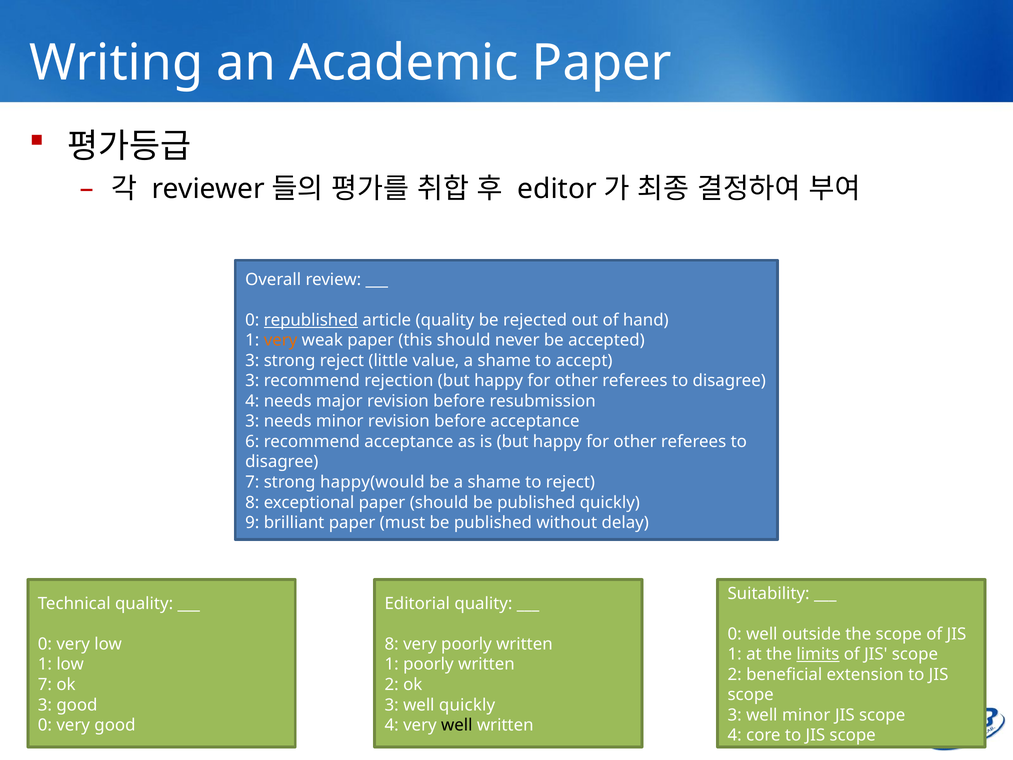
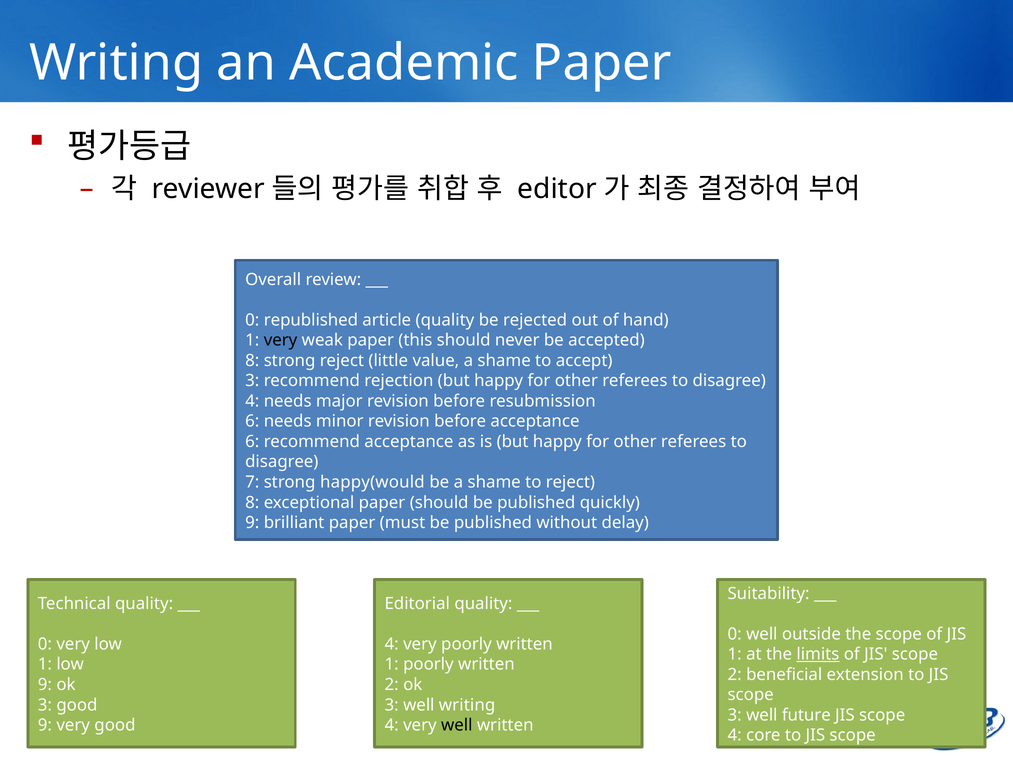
republished underline: present -> none
very at (281, 340) colour: orange -> black
3 at (252, 360): 3 -> 8
3 at (252, 421): 3 -> 6
8 at (392, 644): 8 -> 4
7 at (45, 684): 7 -> 9
well quickly: quickly -> writing
well minor: minor -> future
0 at (45, 725): 0 -> 9
